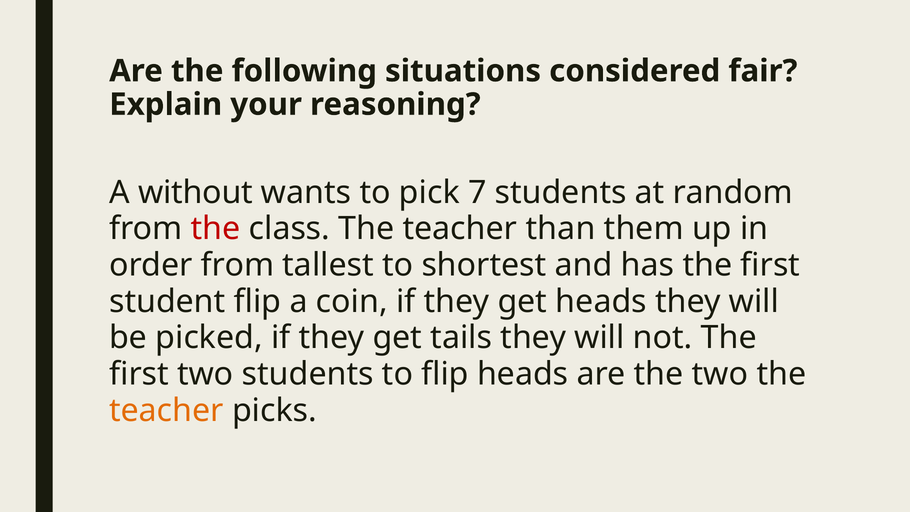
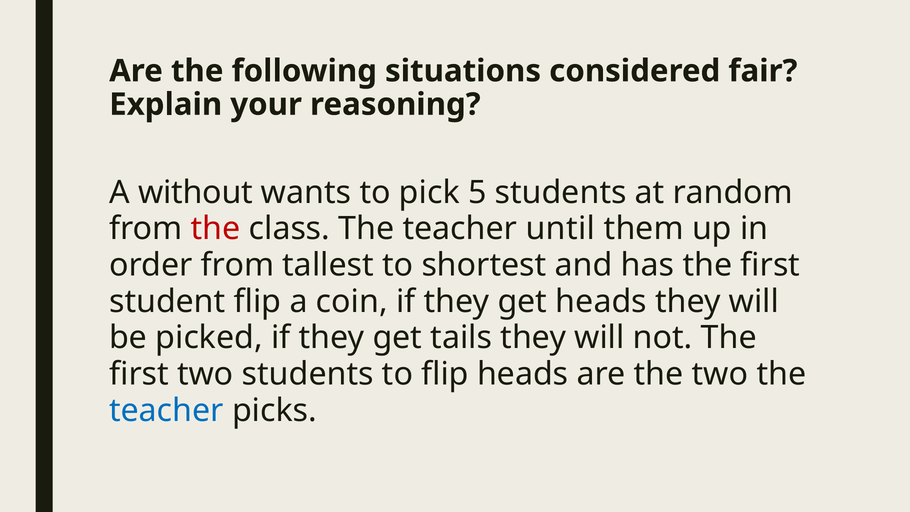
7: 7 -> 5
than: than -> until
teacher at (166, 410) colour: orange -> blue
